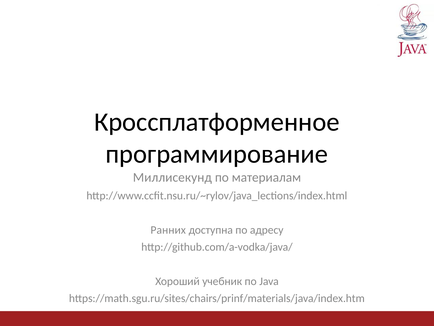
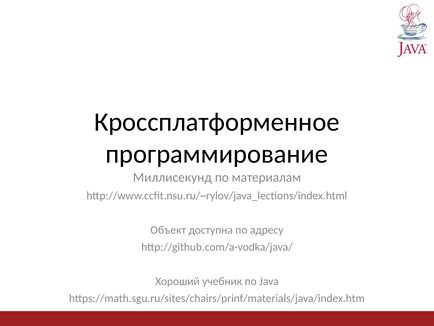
Ранних: Ранних -> Объект
